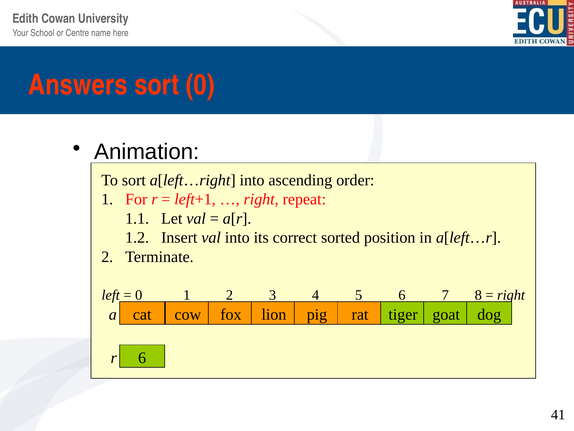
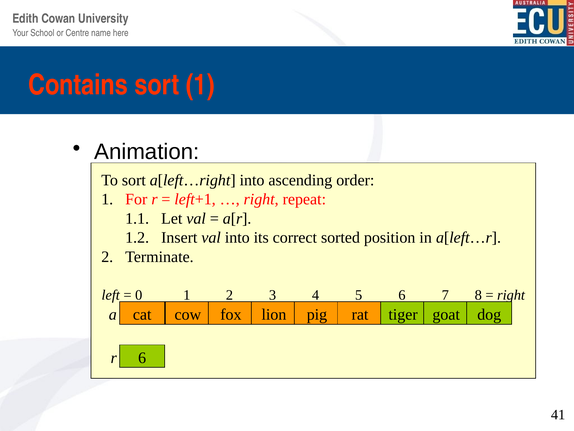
Answers: Answers -> Contains
sort 0: 0 -> 1
